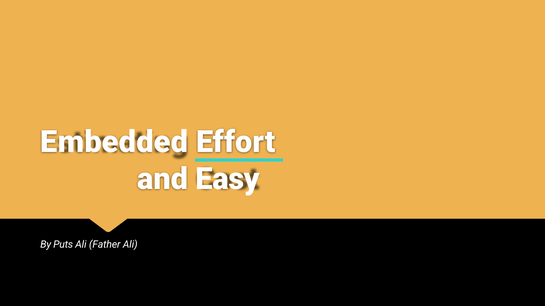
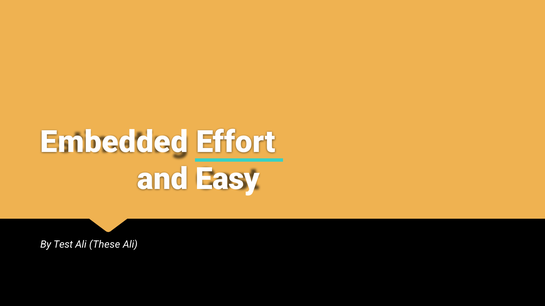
Puts: Puts -> Test
Father: Father -> These
